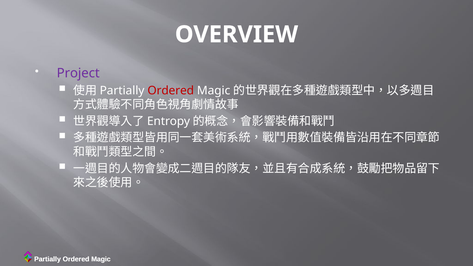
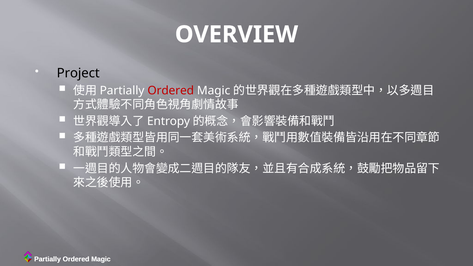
Project colour: purple -> black
